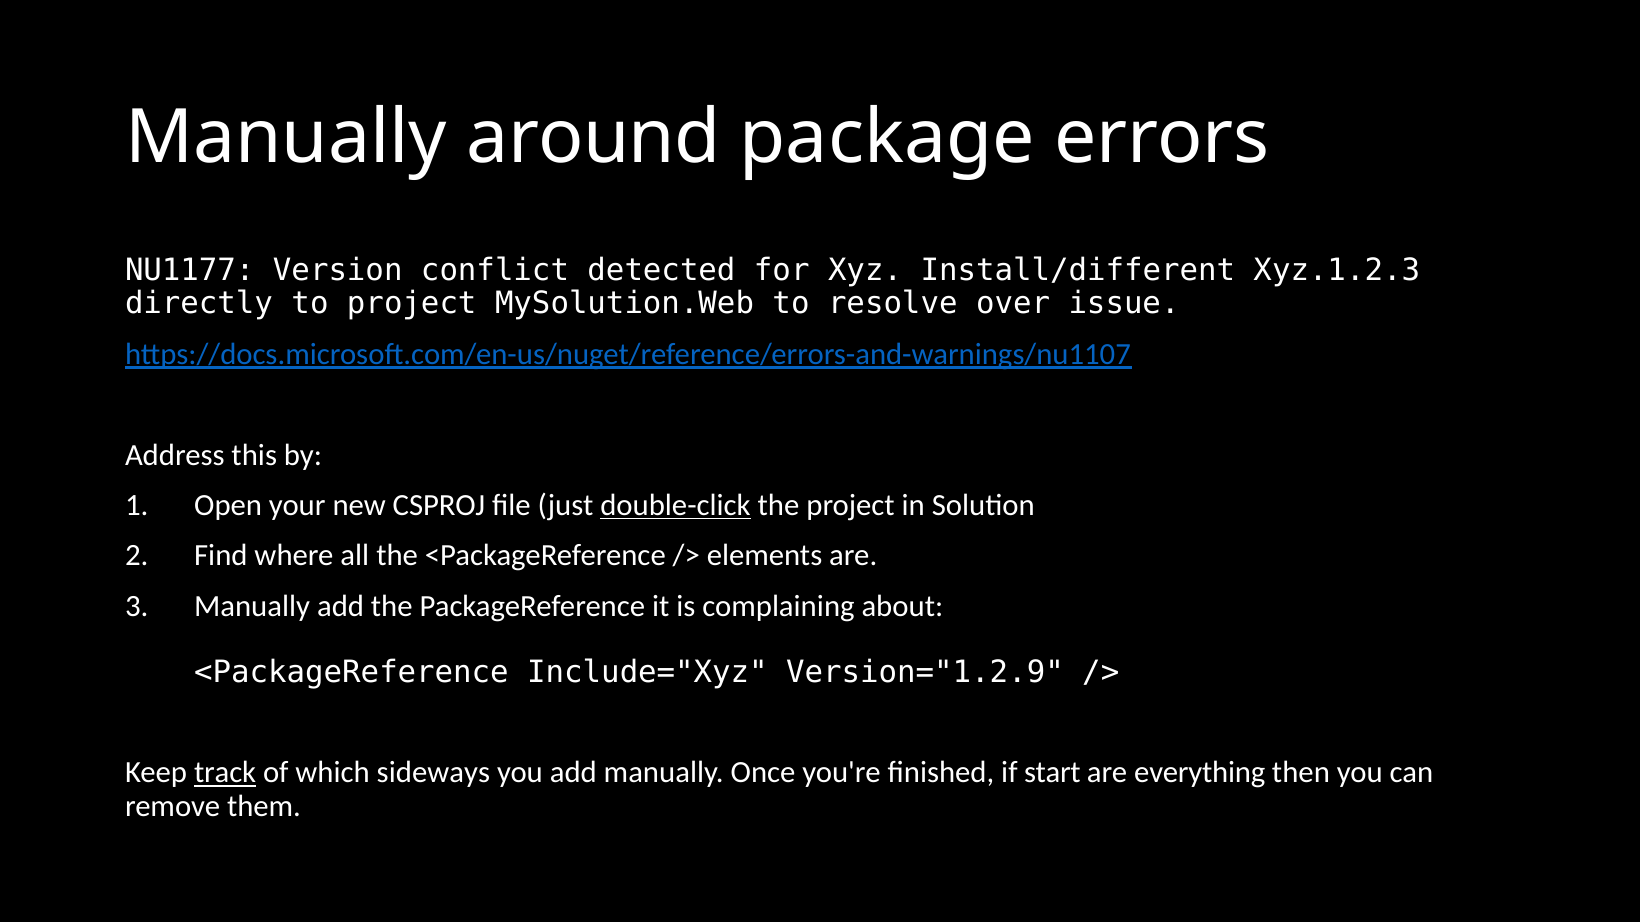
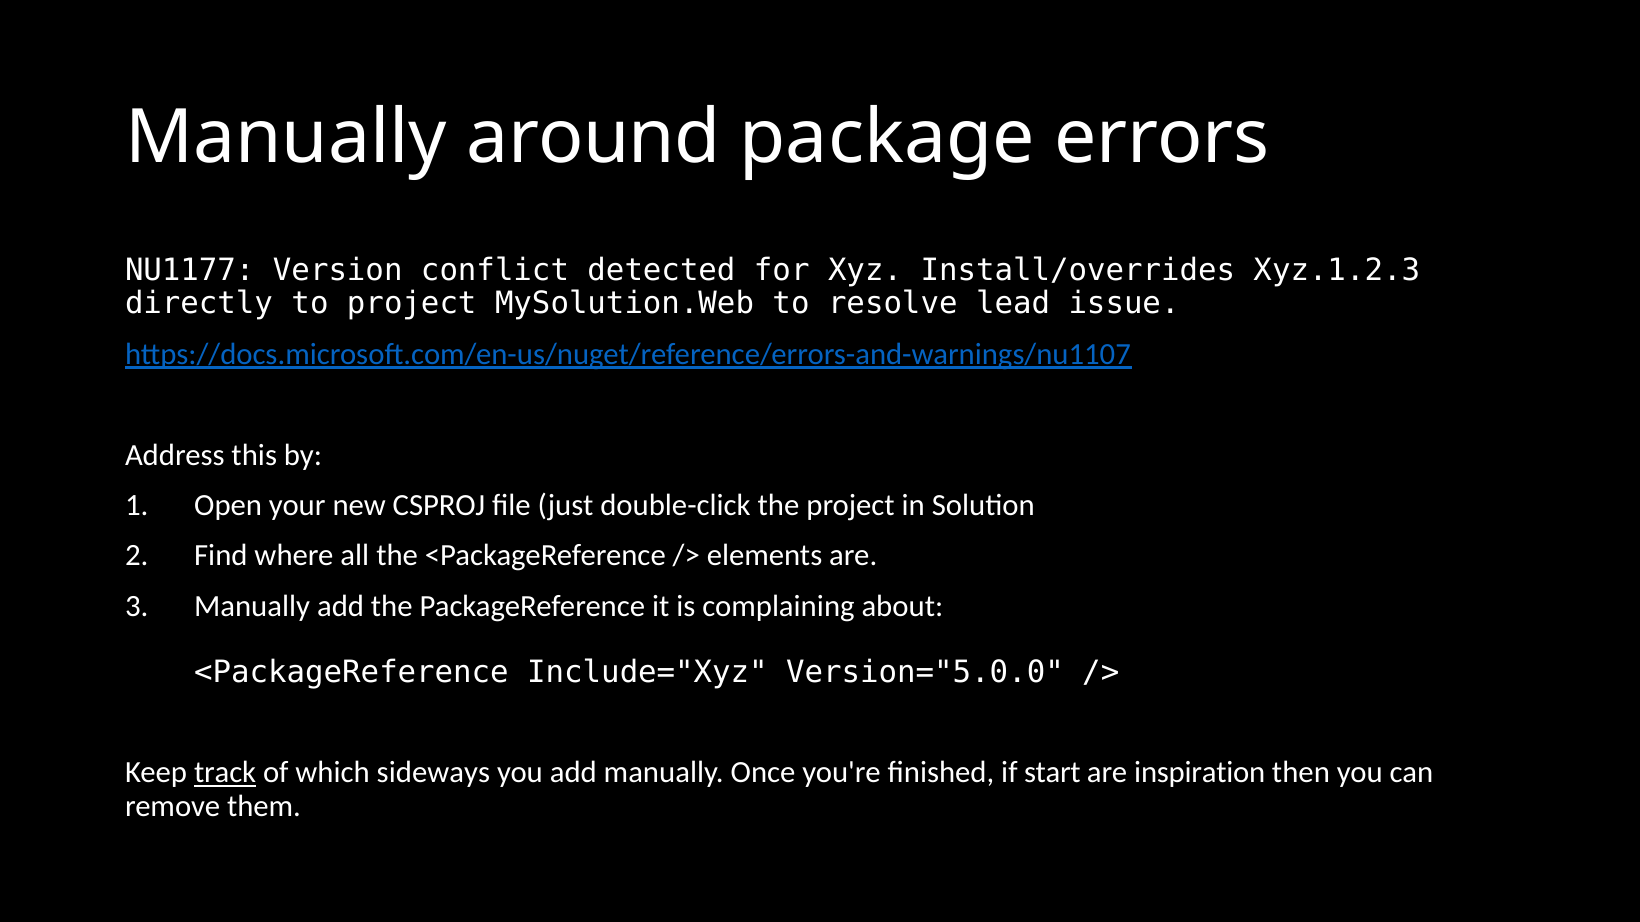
Install/different: Install/different -> Install/overrides
over: over -> lead
double-click underline: present -> none
Version="1.2.9: Version="1.2.9 -> Version="5.0.0
everything: everything -> inspiration
